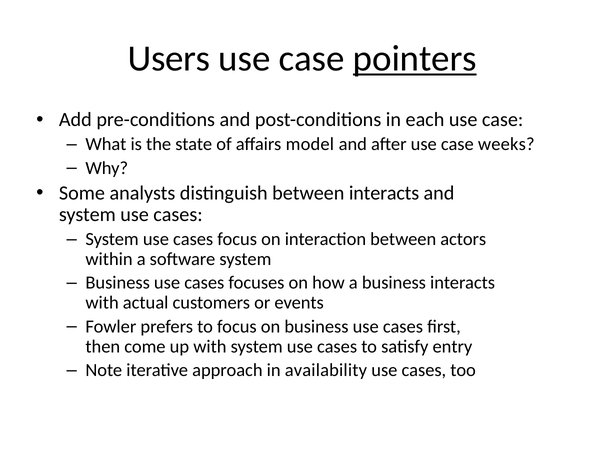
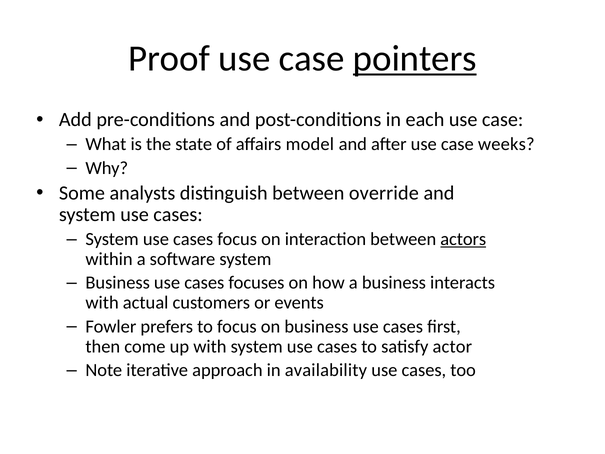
Users: Users -> Proof
between interacts: interacts -> override
actors underline: none -> present
entry: entry -> actor
